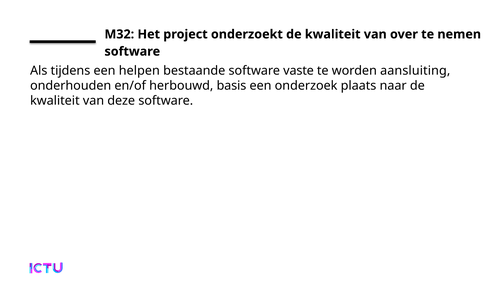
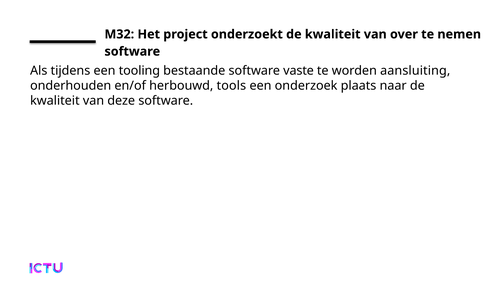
helpen: helpen -> tooling
basis: basis -> tools
